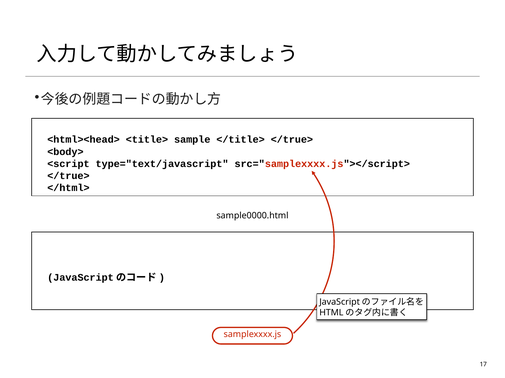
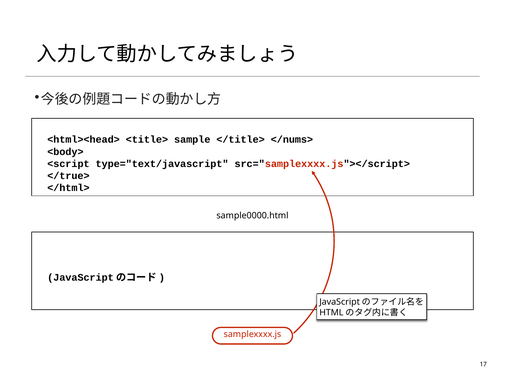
</title> </true>: </true> -> </nums>
